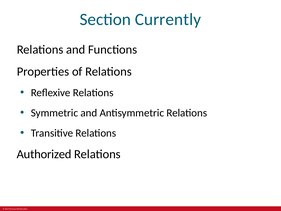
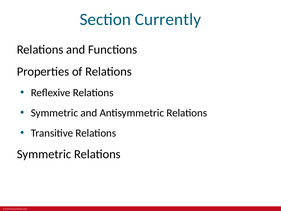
Authorized at (44, 154): Authorized -> Symmetric
